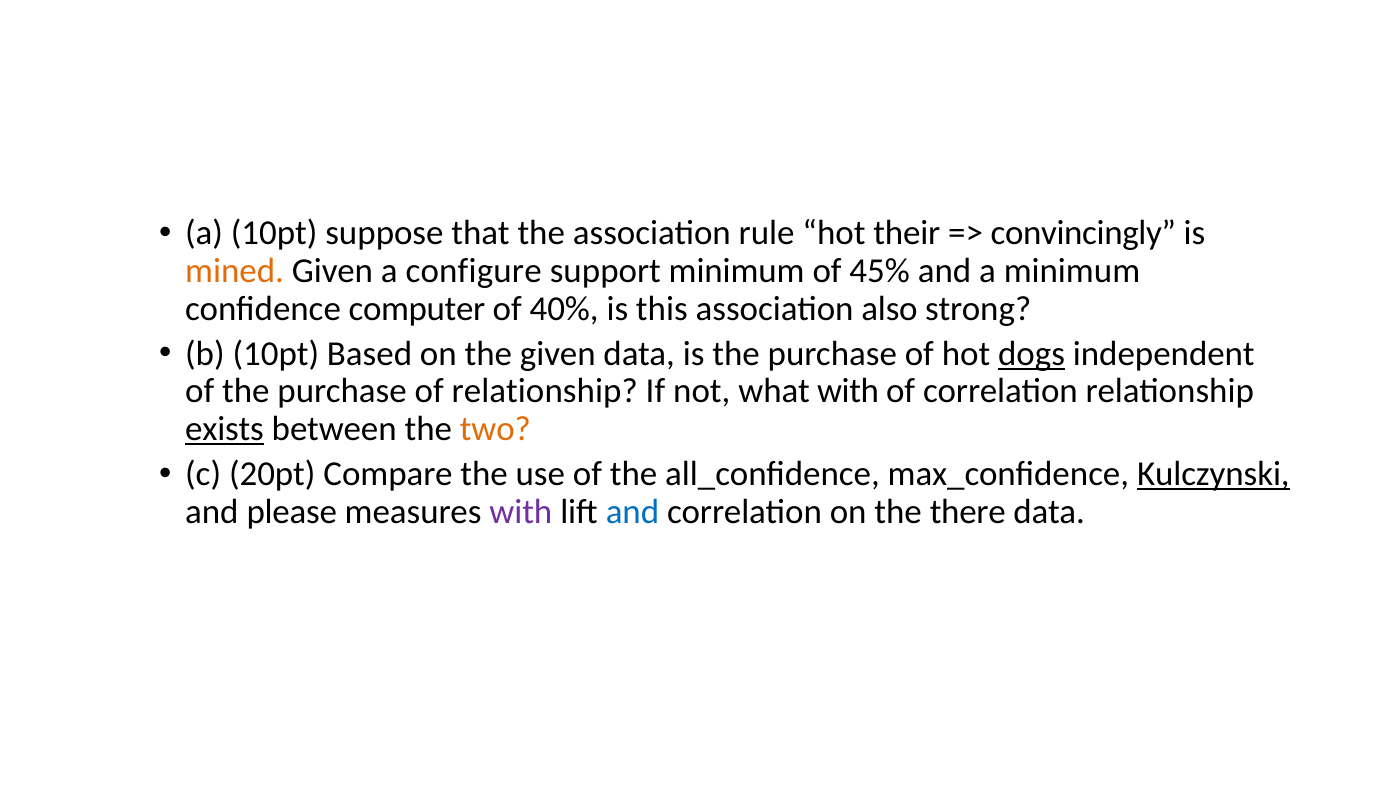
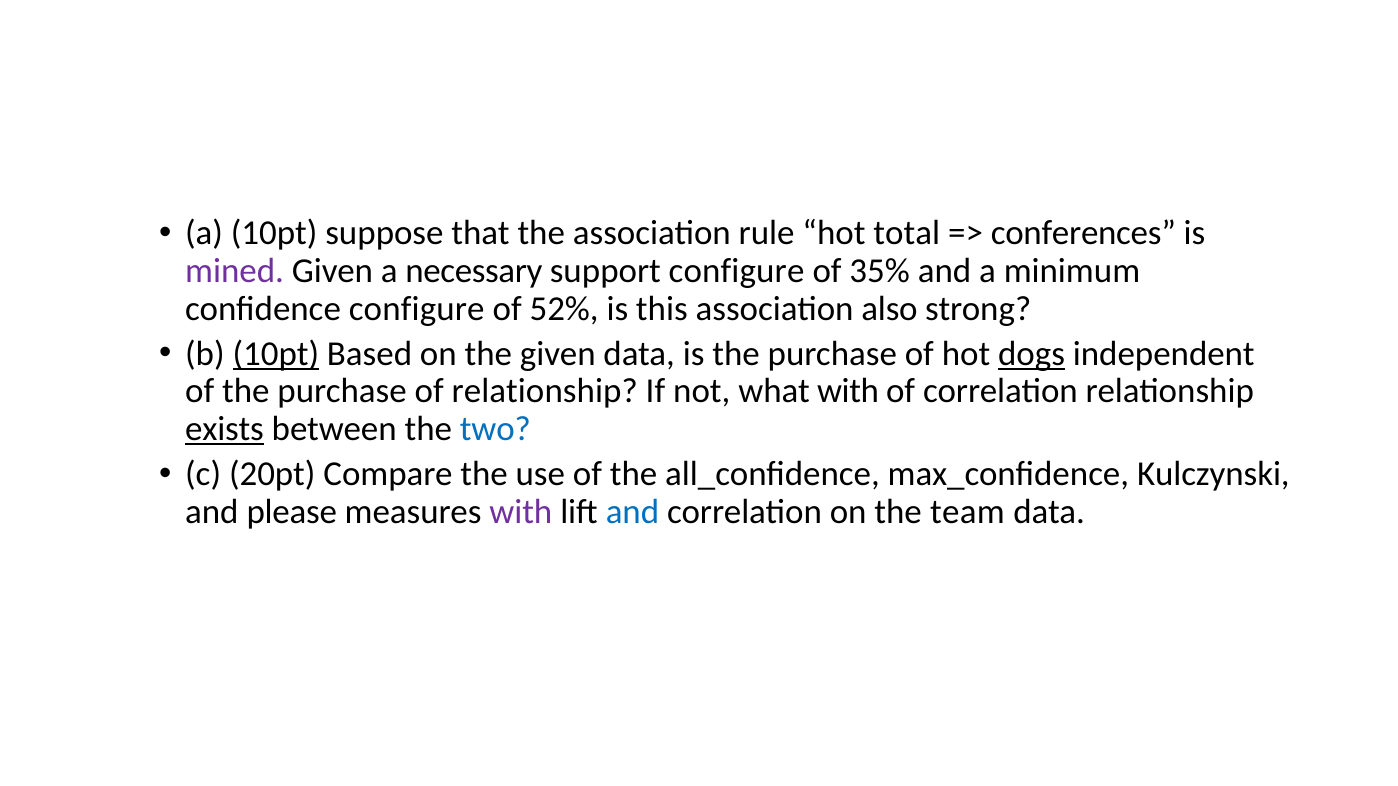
their: their -> total
convincingly: convincingly -> conferences
mined colour: orange -> purple
configure: configure -> necessary
support minimum: minimum -> configure
45%: 45% -> 35%
confidence computer: computer -> configure
40%: 40% -> 52%
10pt at (276, 354) underline: none -> present
two colour: orange -> blue
Kulczynski underline: present -> none
there: there -> team
